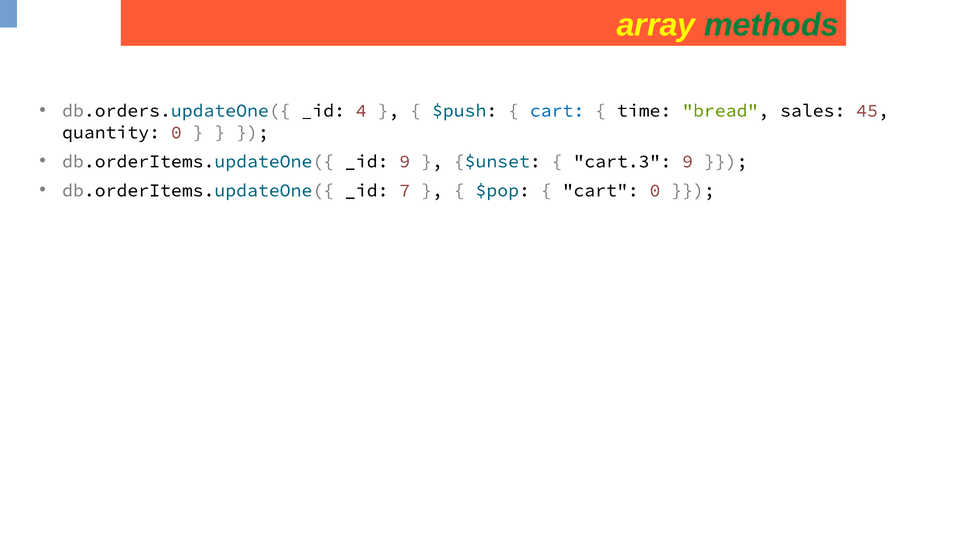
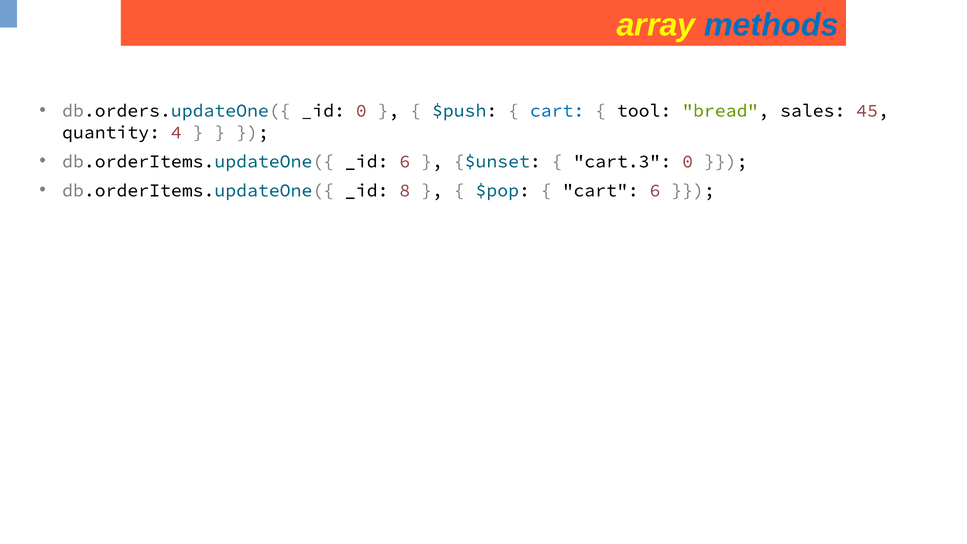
methods colour: green -> blue
_id 4: 4 -> 0
time: time -> tool
quantity 0: 0 -> 4
_id 9: 9 -> 6
cart.3 9: 9 -> 0
7: 7 -> 8
cart 0: 0 -> 6
